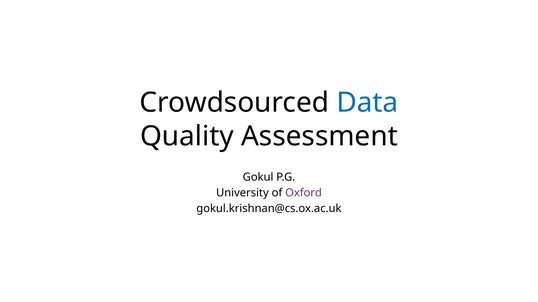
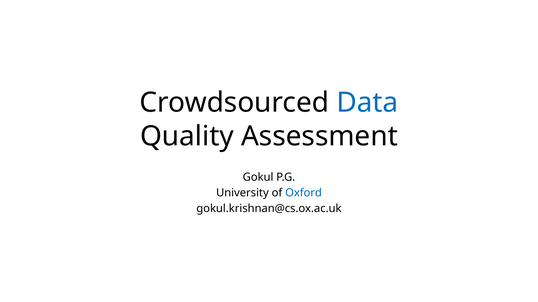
Oxford colour: purple -> blue
